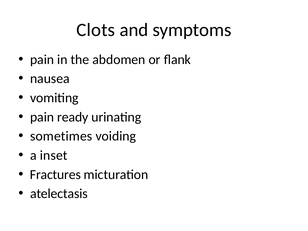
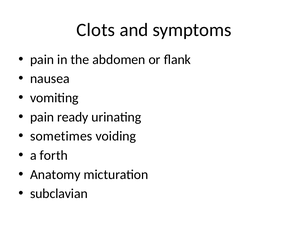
inset: inset -> forth
Fractures: Fractures -> Anatomy
atelectasis: atelectasis -> subclavian
